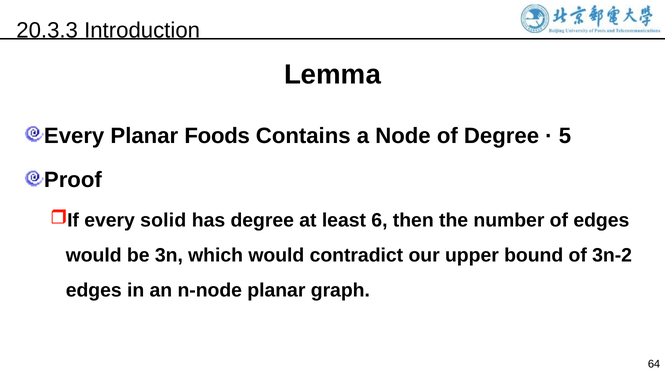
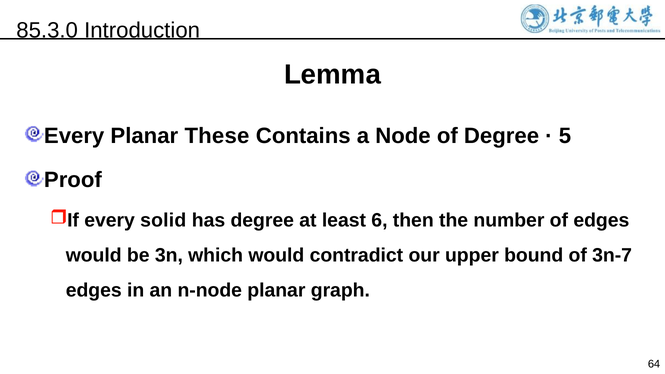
20.3.3: 20.3.3 -> 85.3.0
Foods: Foods -> These
3n-2: 3n-2 -> 3n-7
